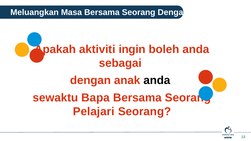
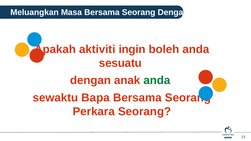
sebagai: sebagai -> sesuatu
anda at (157, 81) colour: black -> green
Pelajari: Pelajari -> Perkara
